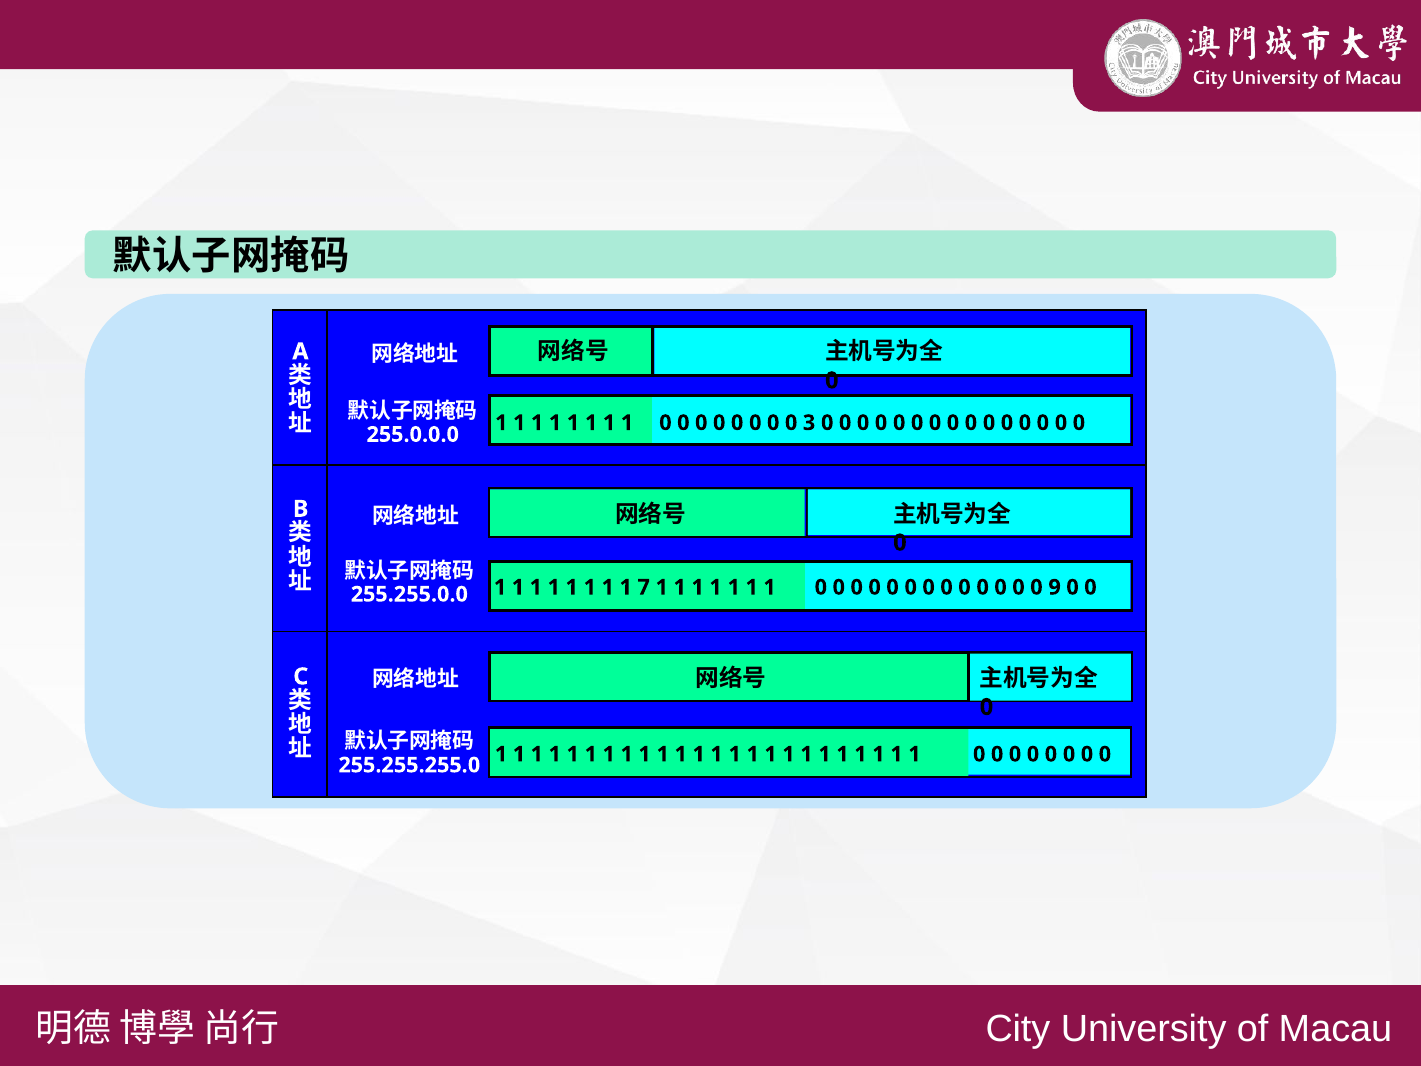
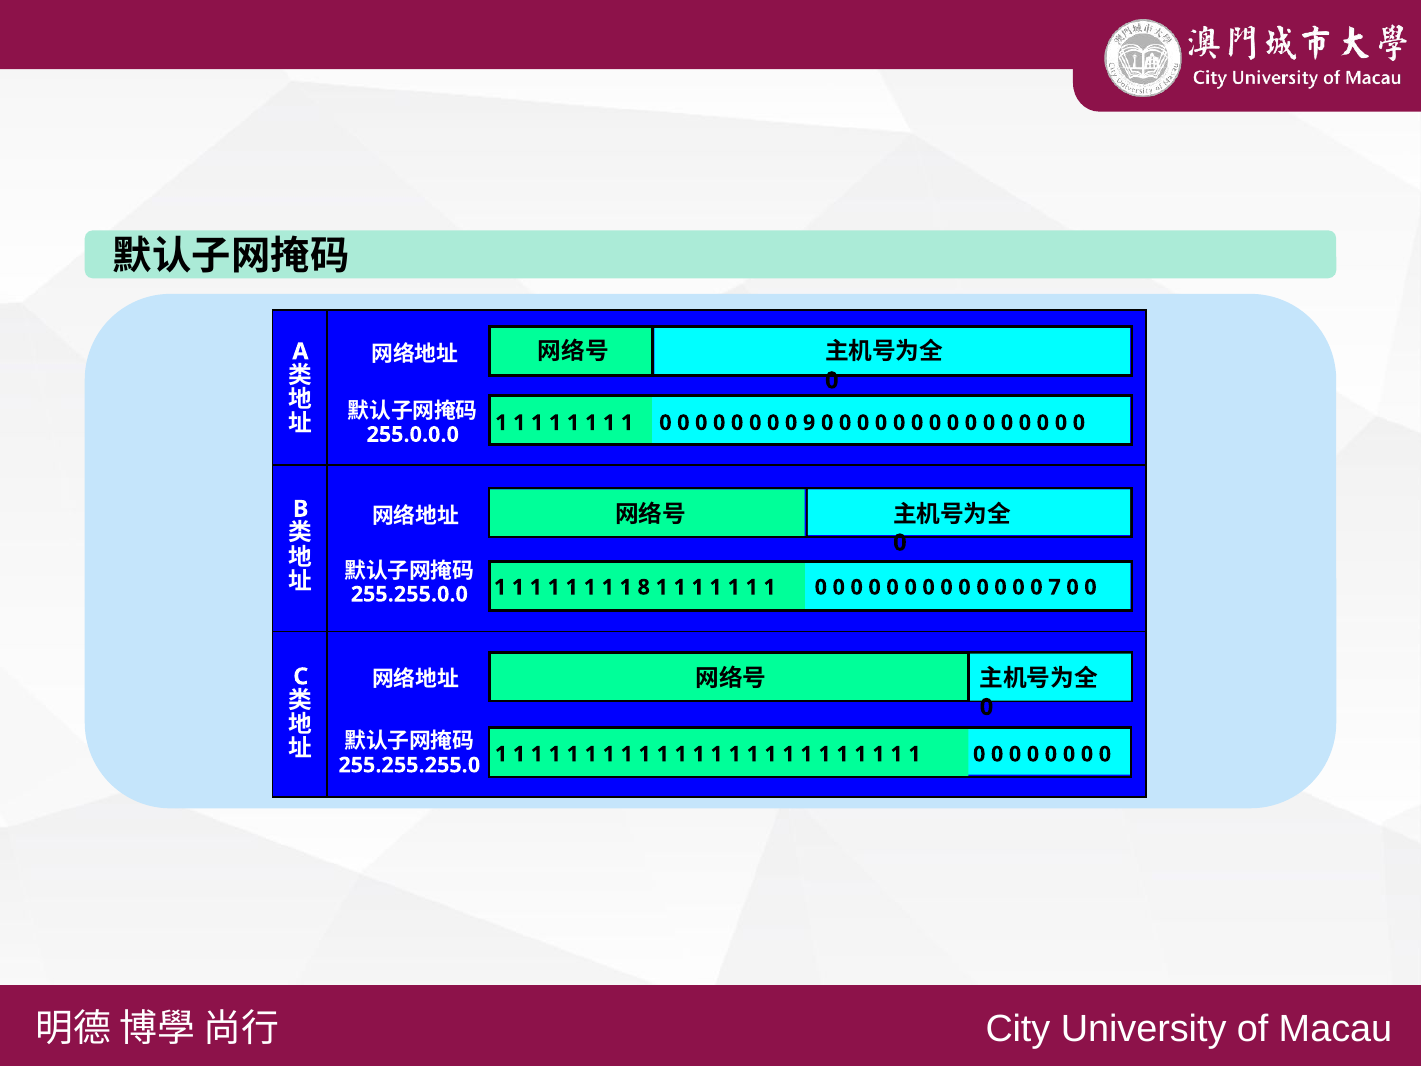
3: 3 -> 9
7: 7 -> 8
9: 9 -> 7
